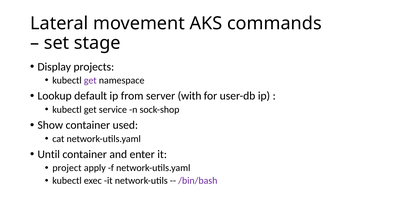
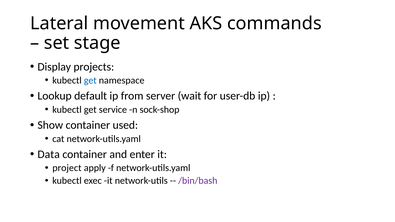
get at (90, 80) colour: purple -> blue
with: with -> wait
Until: Until -> Data
